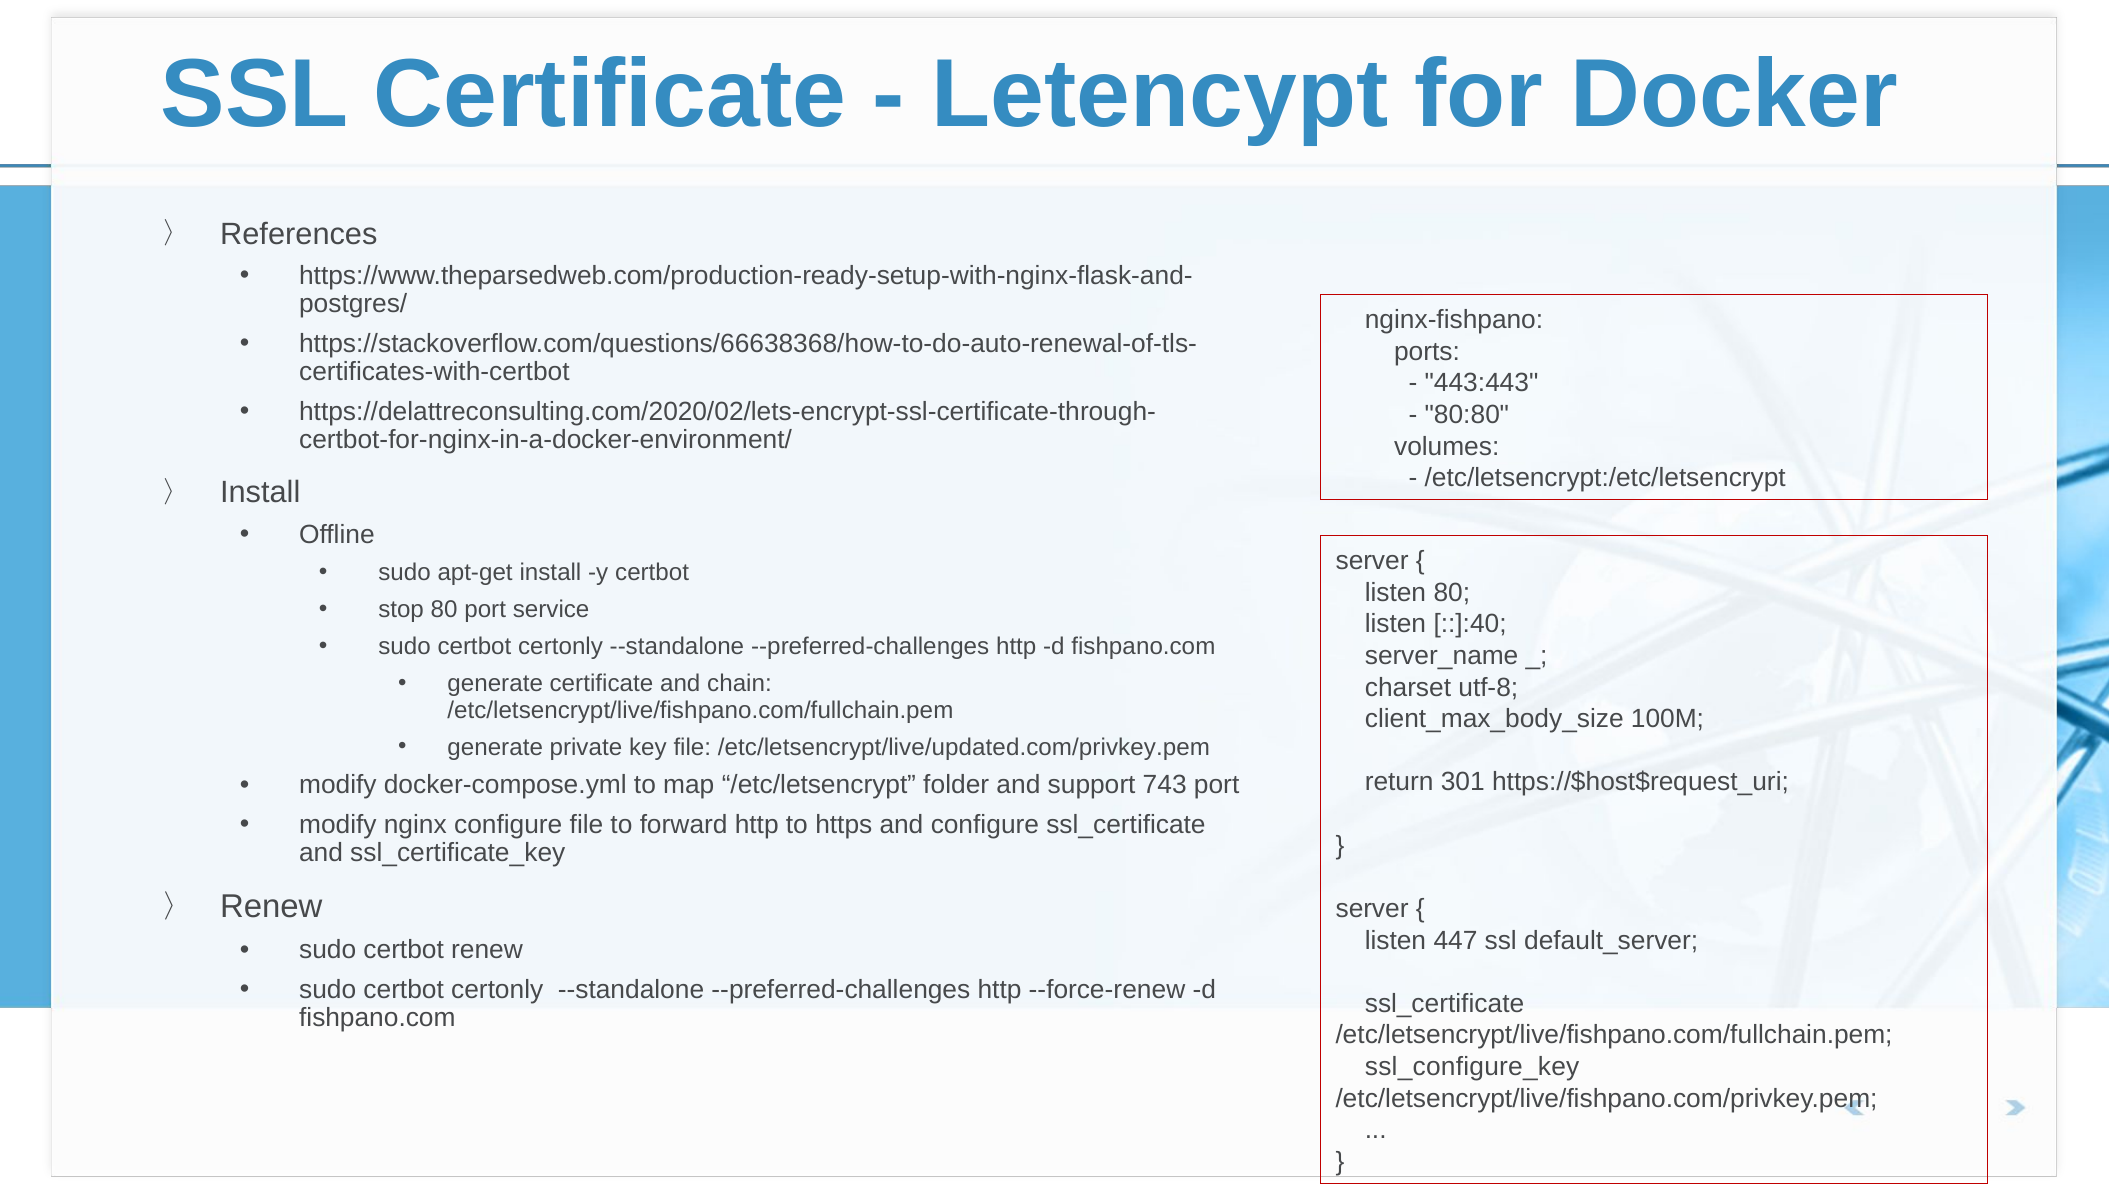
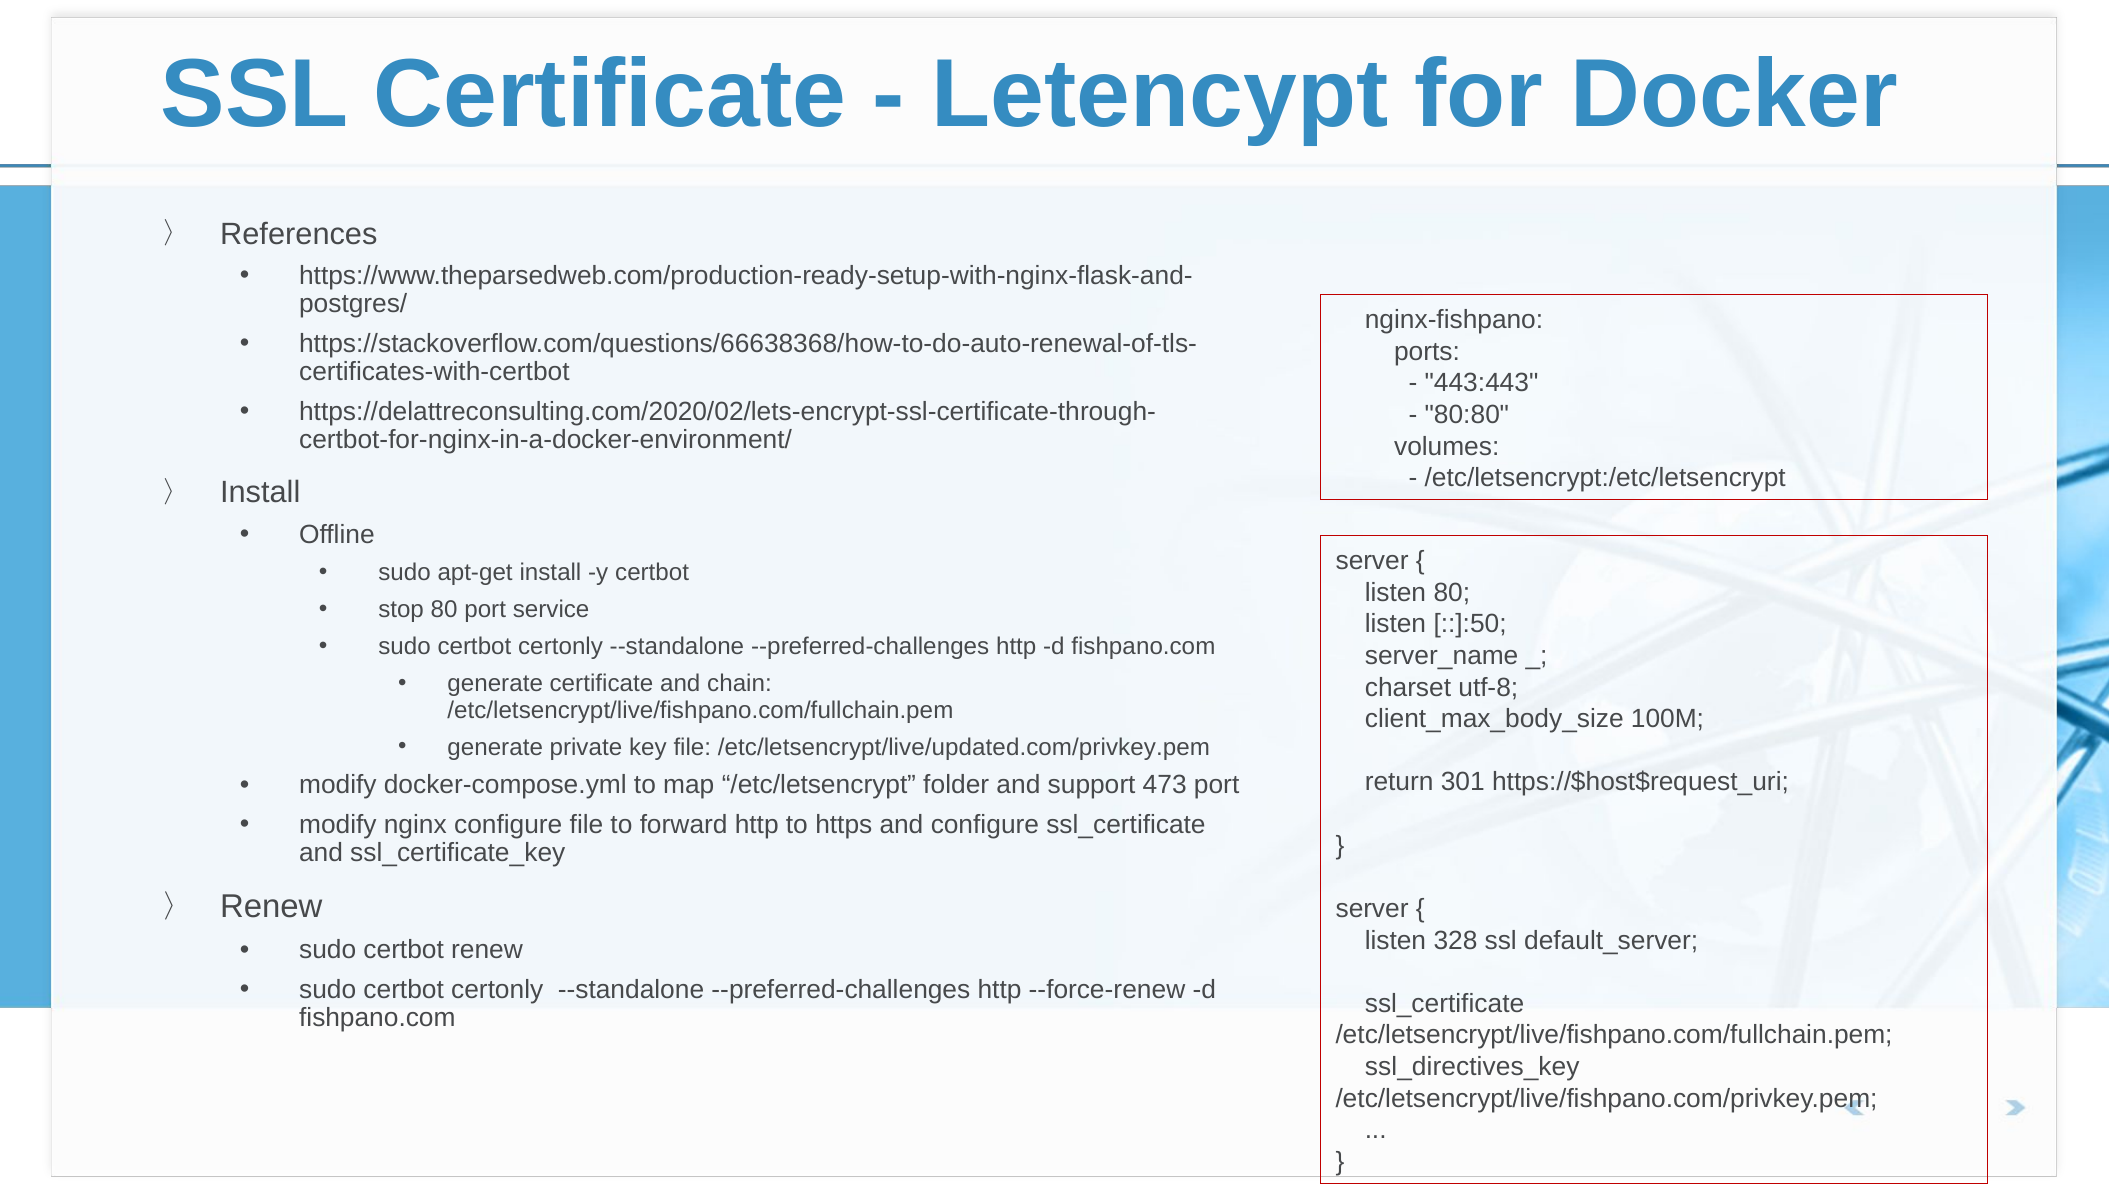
::]:40: ::]:40 -> ::]:50
743: 743 -> 473
447: 447 -> 328
ssl_configure_key: ssl_configure_key -> ssl_directives_key
